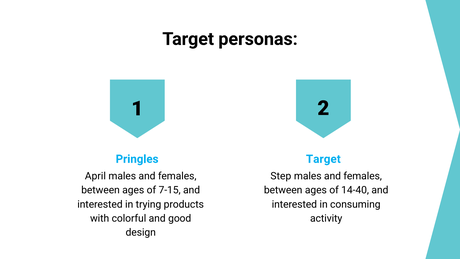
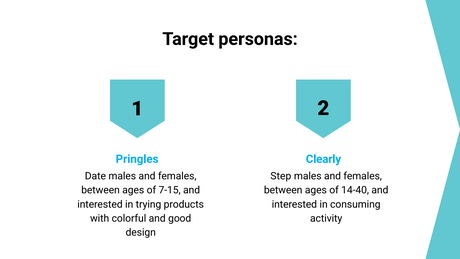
Pringles Target: Target -> Clearly
April: April -> Date
